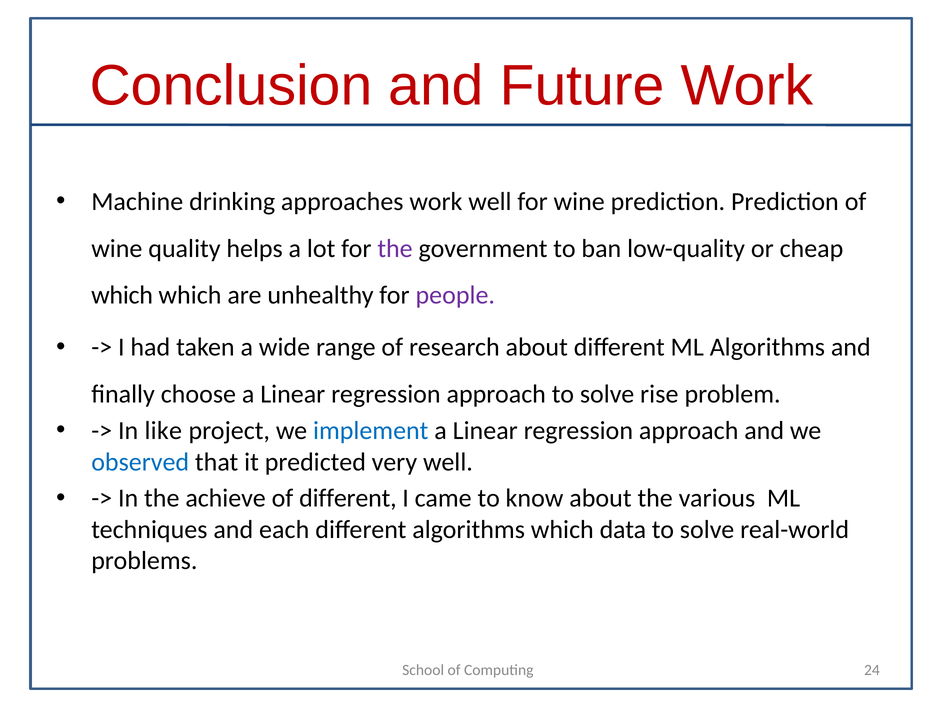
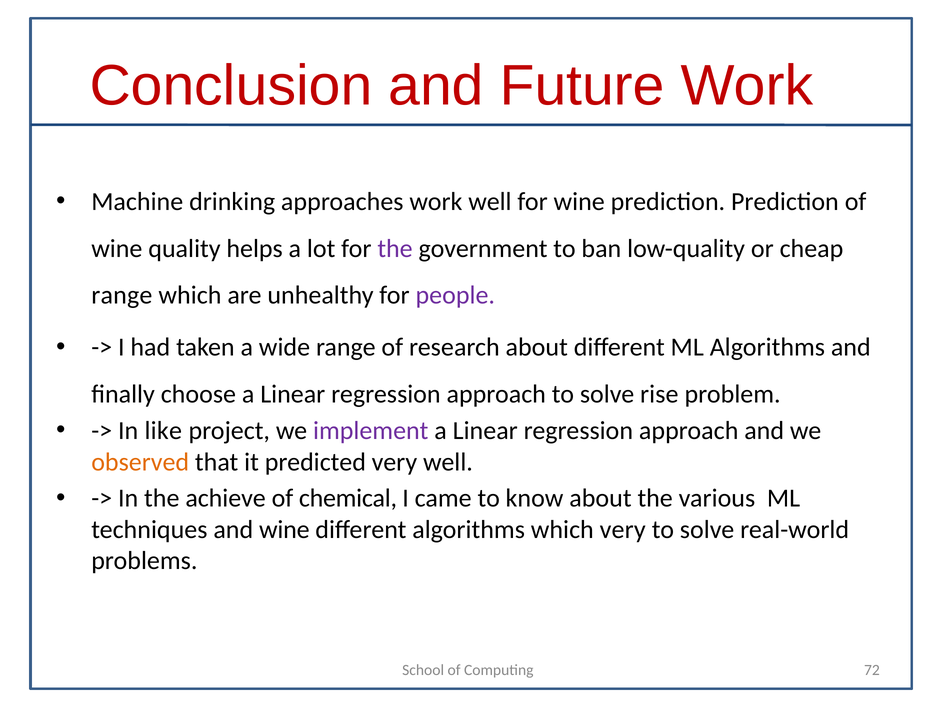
which at (122, 295): which -> range
implement colour: blue -> purple
observed colour: blue -> orange
of different: different -> chemical
and each: each -> wine
which data: data -> very
24: 24 -> 72
